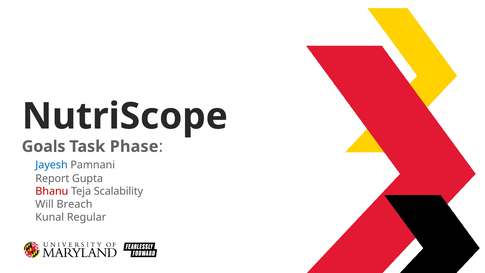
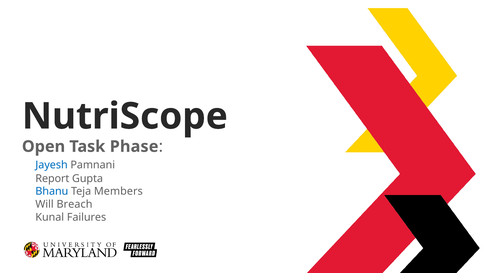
Goals: Goals -> Open
Bhanu colour: red -> blue
Scalability: Scalability -> Members
Regular: Regular -> Failures
